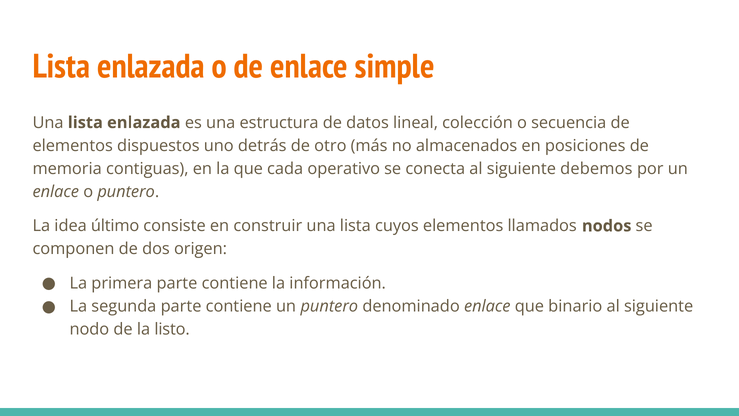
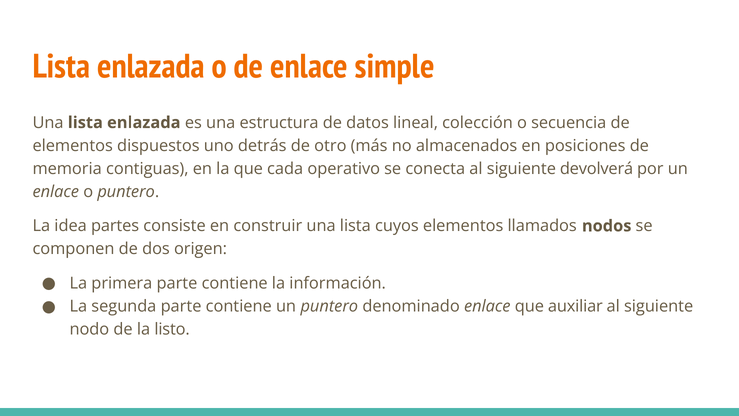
debemos: debemos -> devolverá
último: último -> partes
binario: binario -> auxiliar
